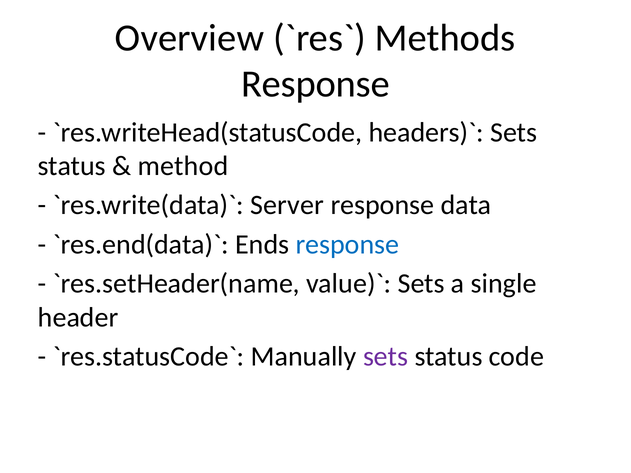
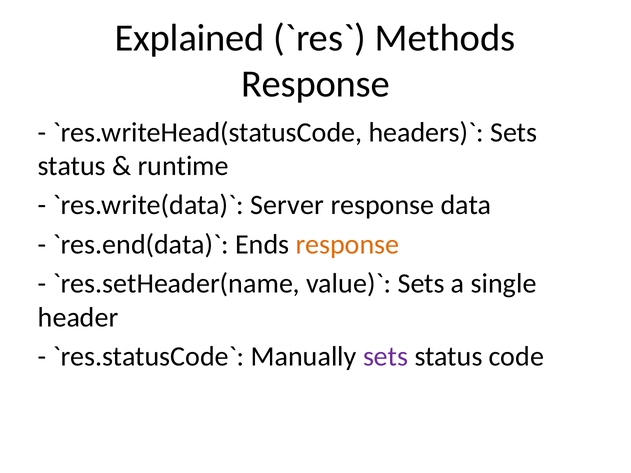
Overview: Overview -> Explained
method: method -> runtime
response at (347, 245) colour: blue -> orange
